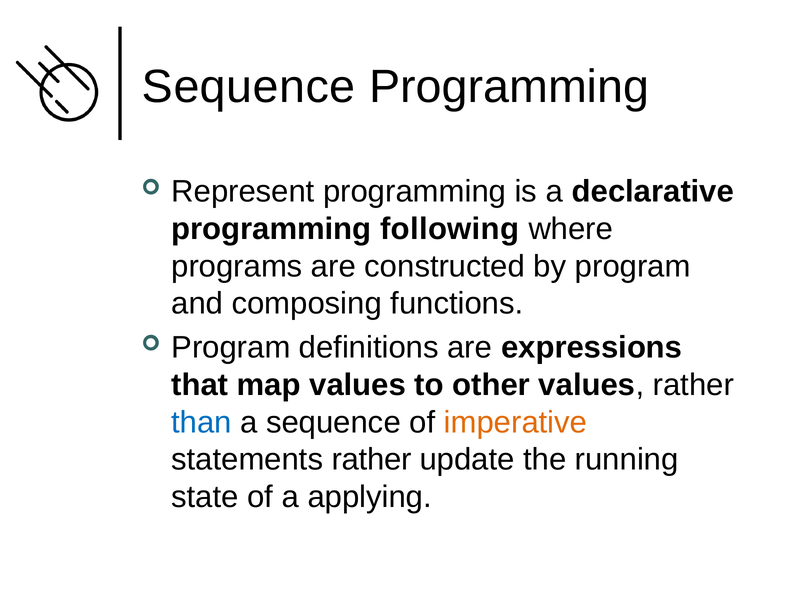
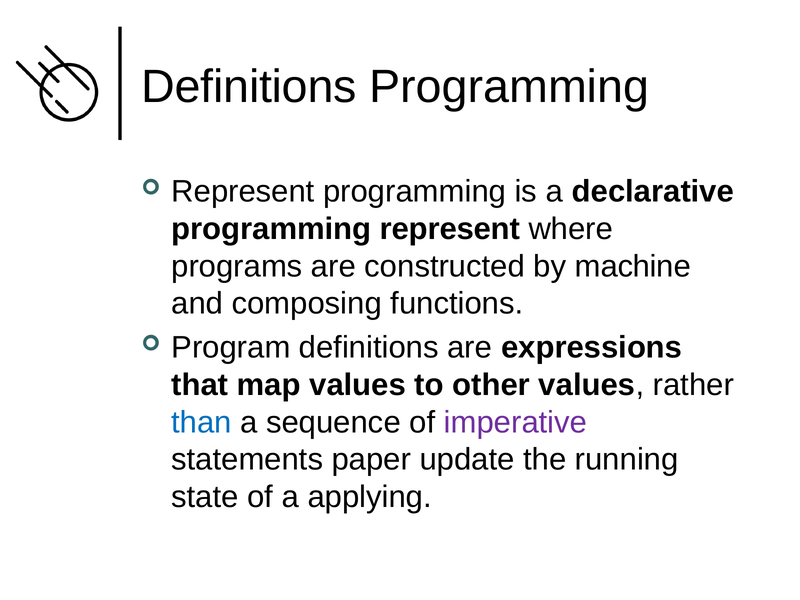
Sequence at (249, 87): Sequence -> Definitions
programming following: following -> represent
by program: program -> machine
imperative colour: orange -> purple
statements rather: rather -> paper
